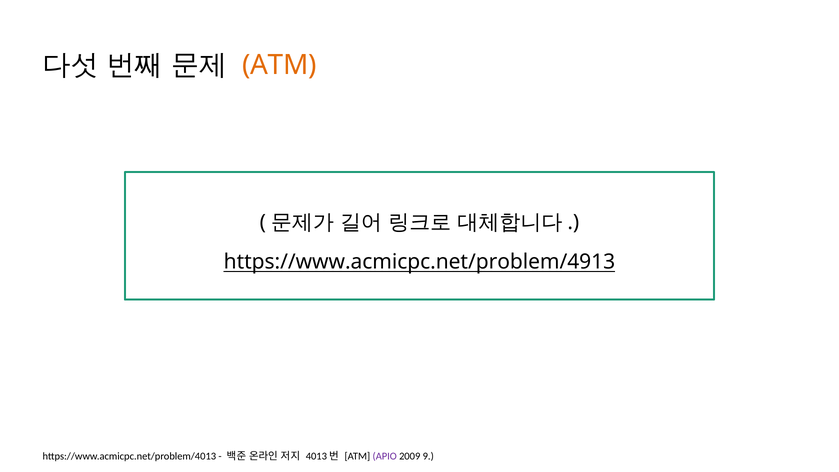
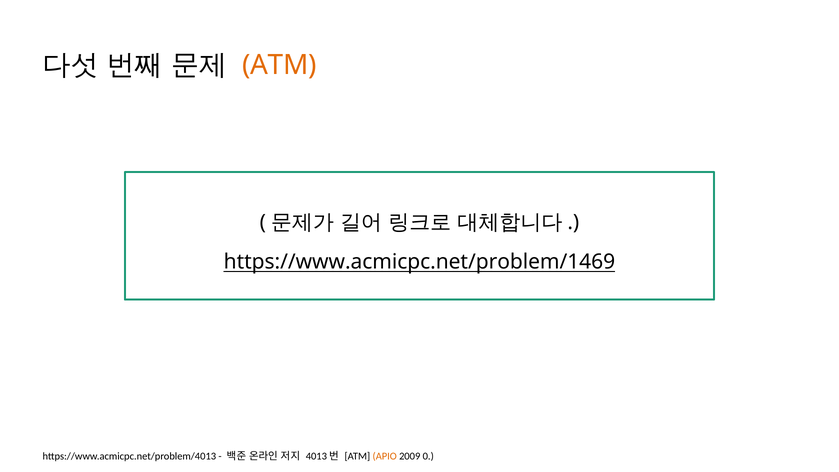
https://www.acmicpc.net/problem/4913: https://www.acmicpc.net/problem/4913 -> https://www.acmicpc.net/problem/1469
APIO colour: purple -> orange
9: 9 -> 0
